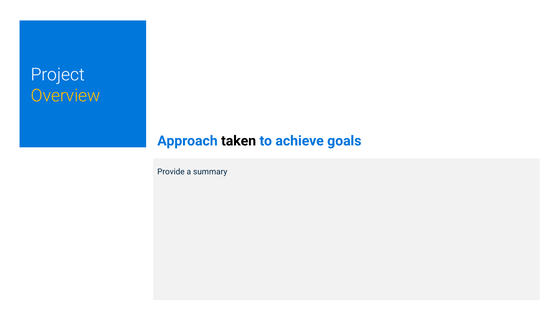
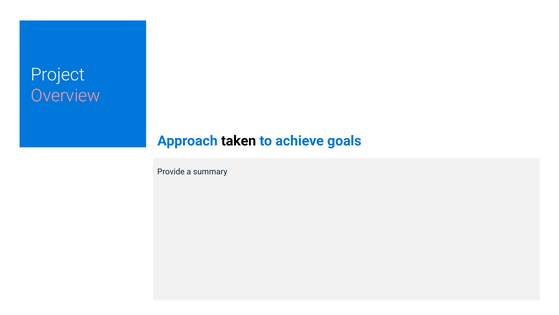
Overview colour: yellow -> pink
